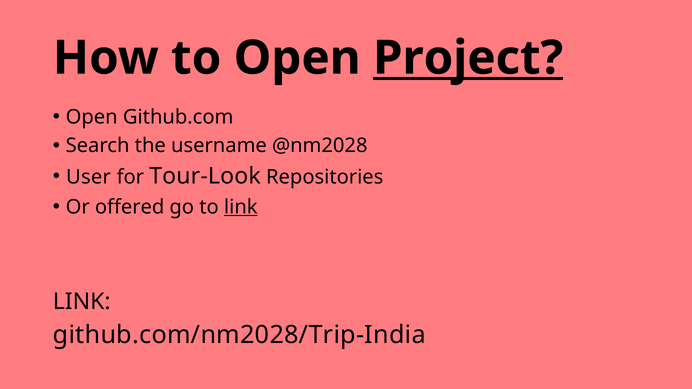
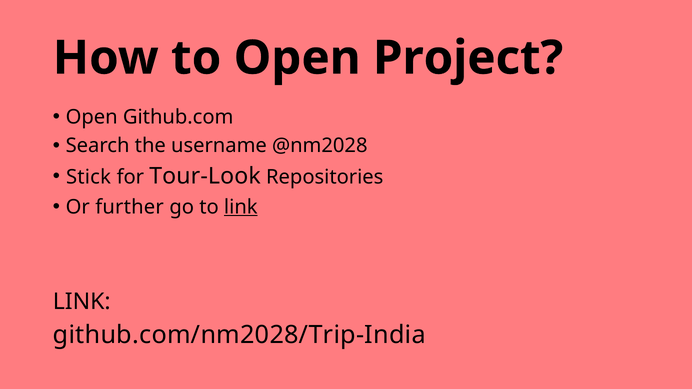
Project underline: present -> none
User: User -> Stick
offered: offered -> further
